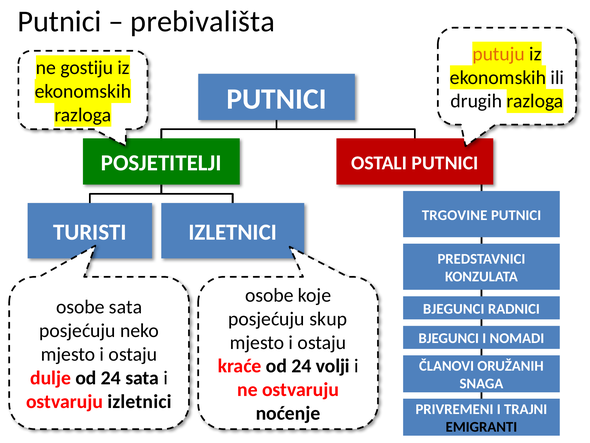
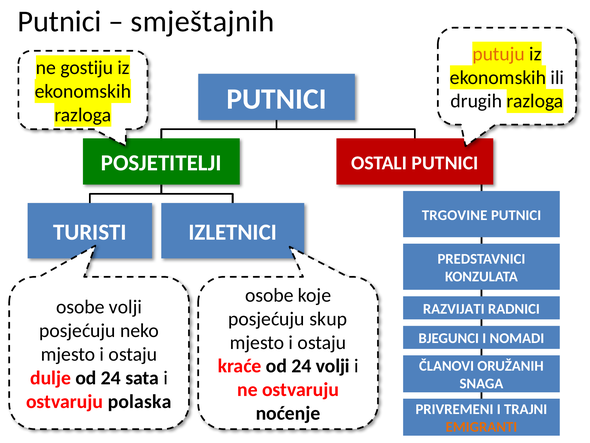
prebivališta: prebivališta -> smještajnih
osobe sata: sata -> volji
BJEGUNCI at (454, 309): BJEGUNCI -> RAZVIJATI
ostvaruju izletnici: izletnici -> polaska
EMIGRANTI colour: black -> orange
